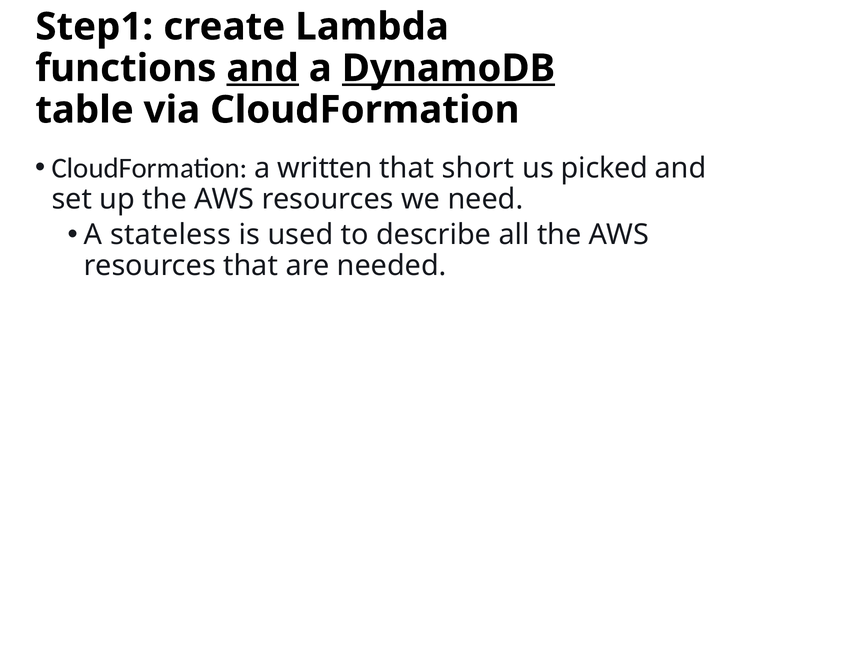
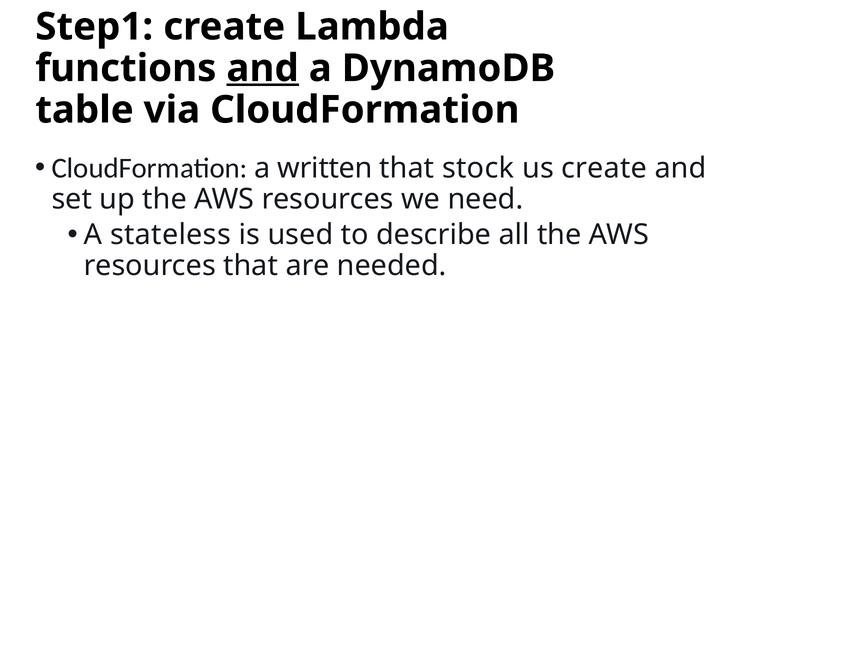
DynamoDB underline: present -> none
short: short -> stock
us picked: picked -> create
